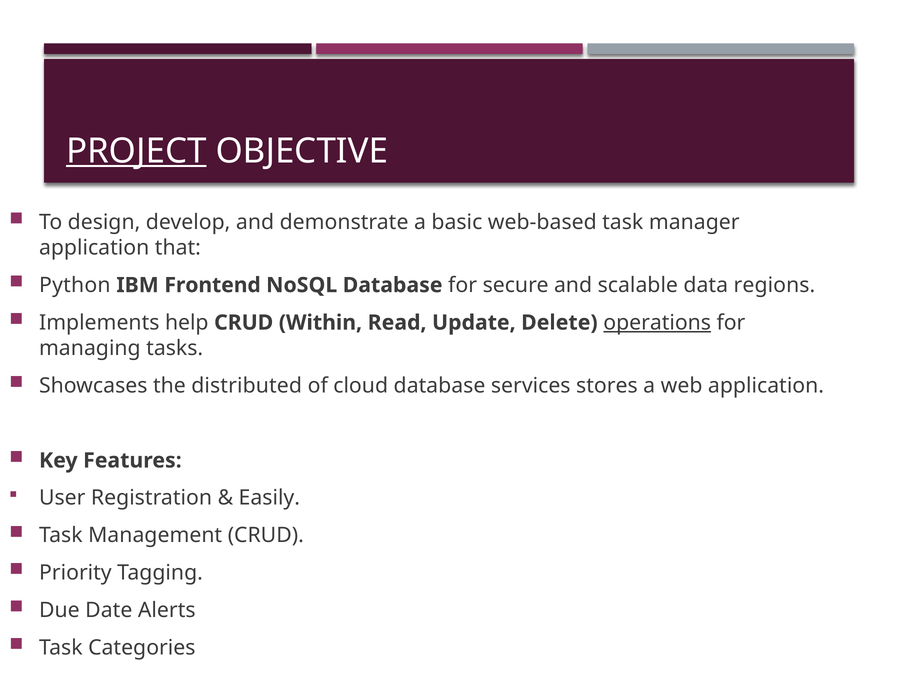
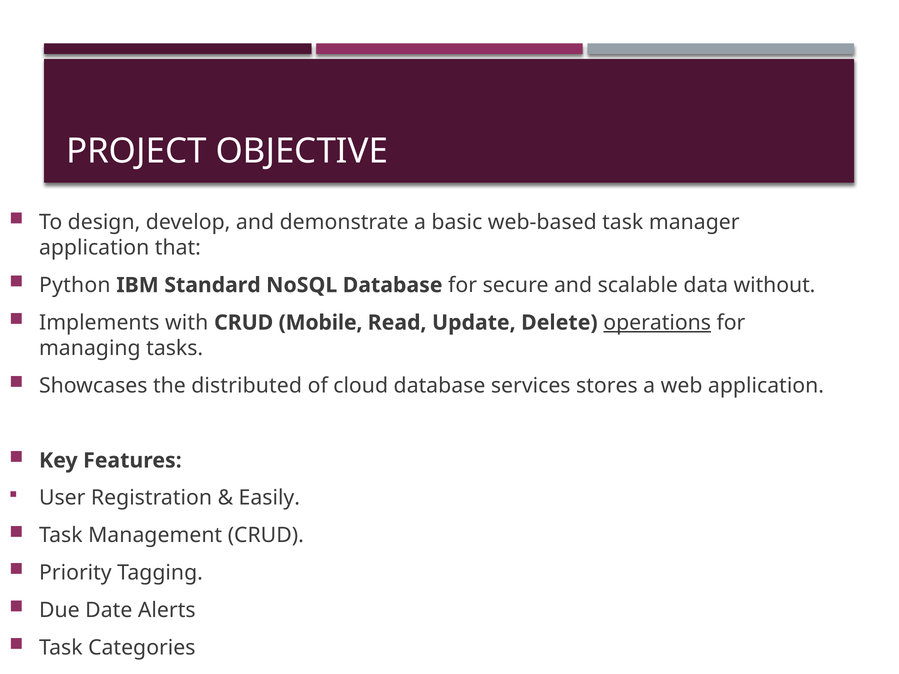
PROJECT underline: present -> none
Frontend: Frontend -> Standard
regions: regions -> without
help: help -> with
Within: Within -> Mobile
